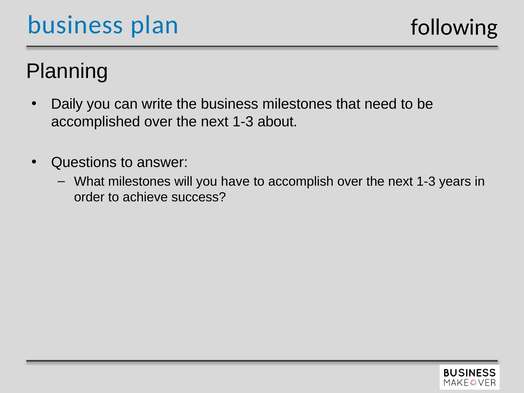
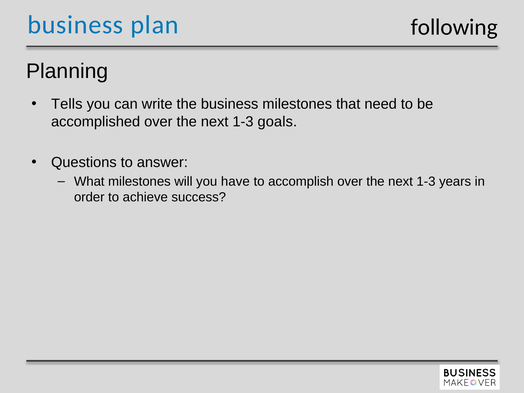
Daily: Daily -> Tells
about: about -> goals
